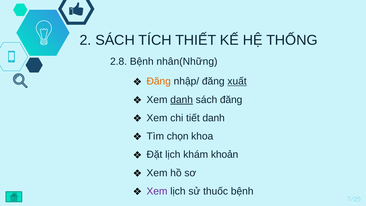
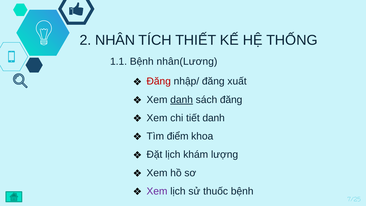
2 SÁCH: SÁCH -> NHÂN
2.8: 2.8 -> 1.1
nhân(Những: nhân(Những -> nhân(Lương
Đăng at (159, 81) colour: orange -> red
xuất underline: present -> none
chọn: chọn -> điểm
khoản: khoản -> lượng
